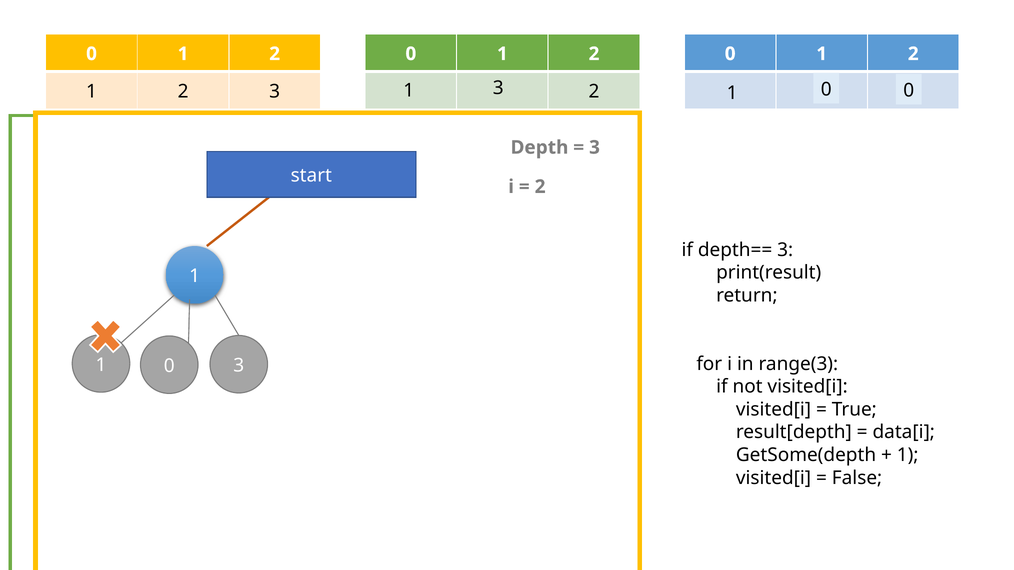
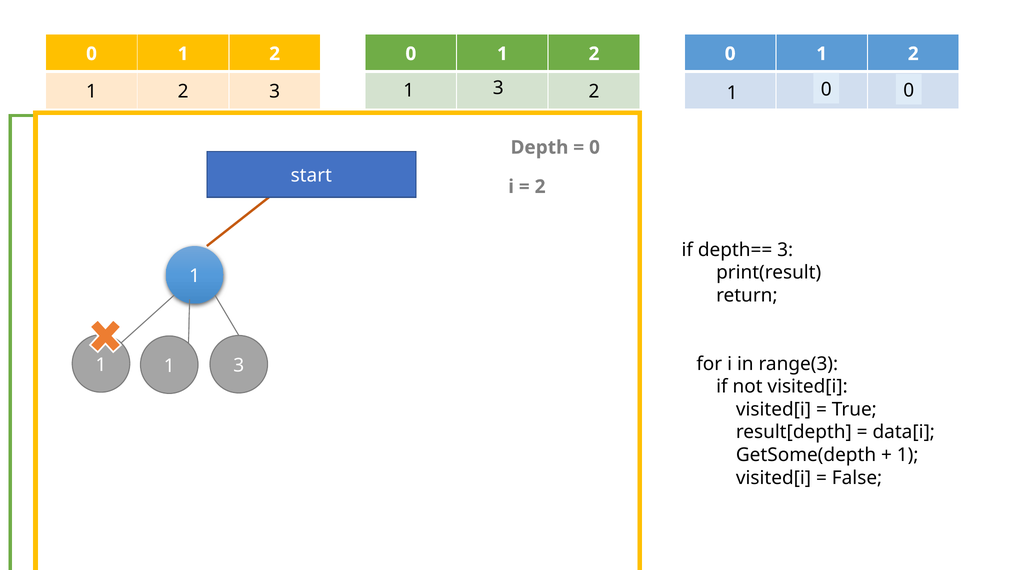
3 at (595, 148): 3 -> 0
0 at (169, 366): 0 -> 1
